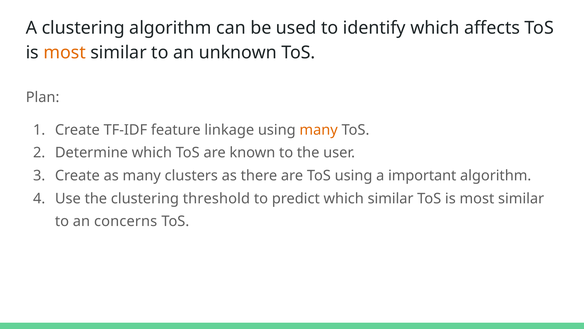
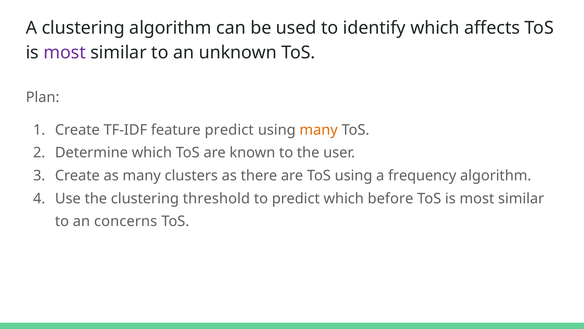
most at (65, 52) colour: orange -> purple
feature linkage: linkage -> predict
important: important -> frequency
which similar: similar -> before
